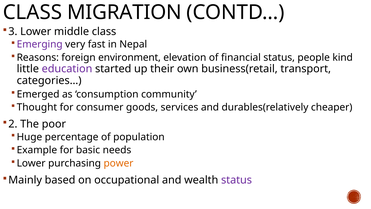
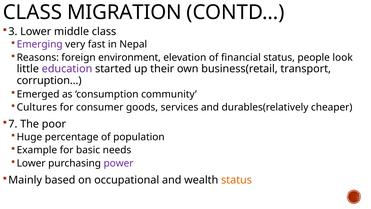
kind: kind -> look
categories…: categories… -> corruption…
Thought: Thought -> Cultures
2: 2 -> 7
power colour: orange -> purple
status at (237, 180) colour: purple -> orange
